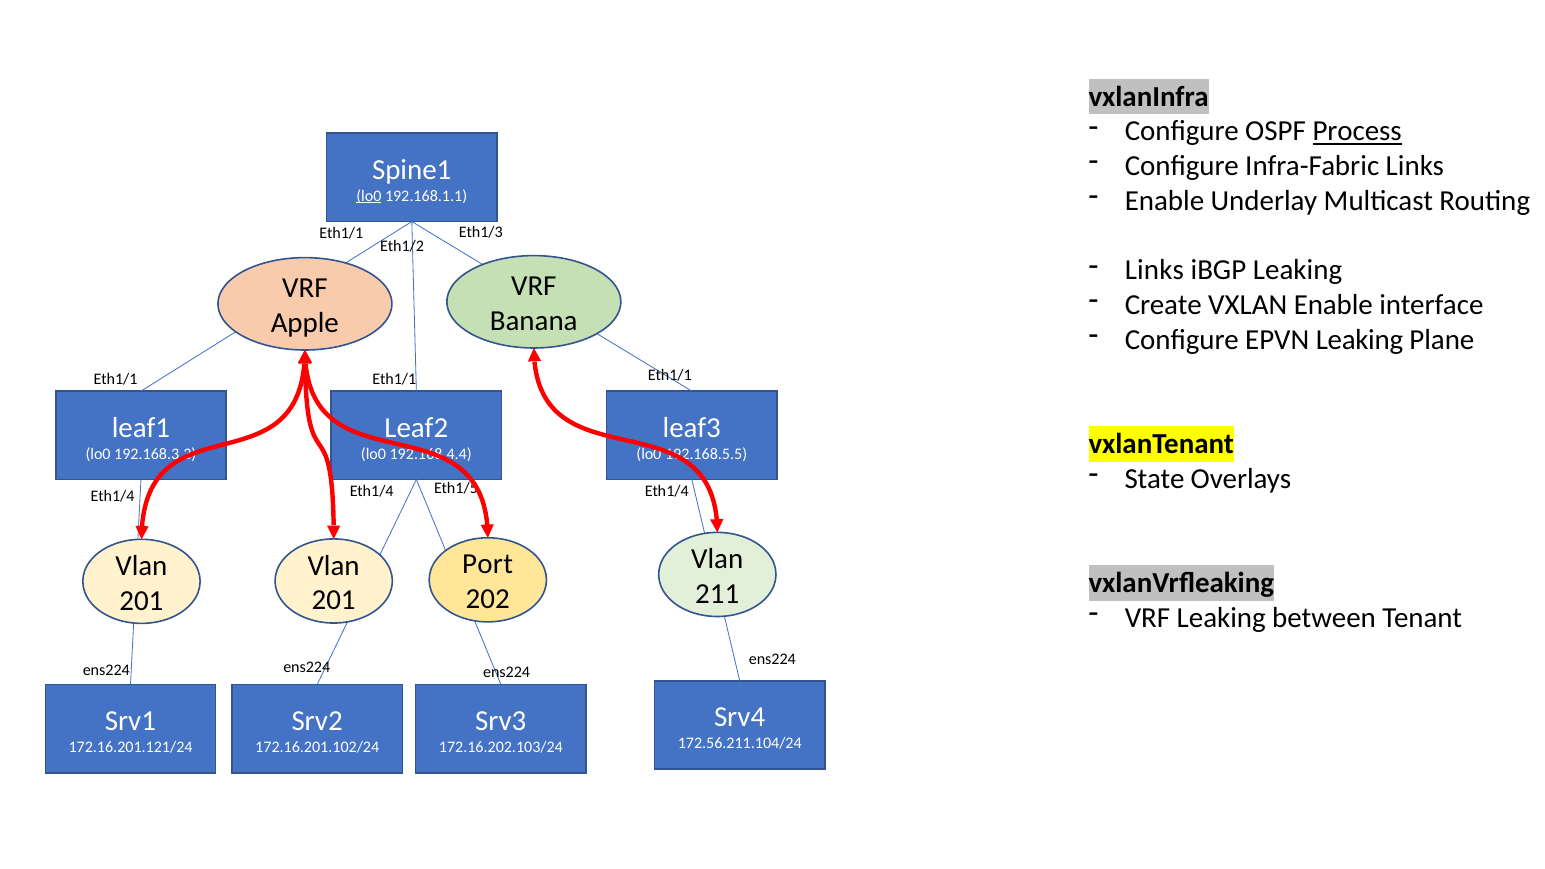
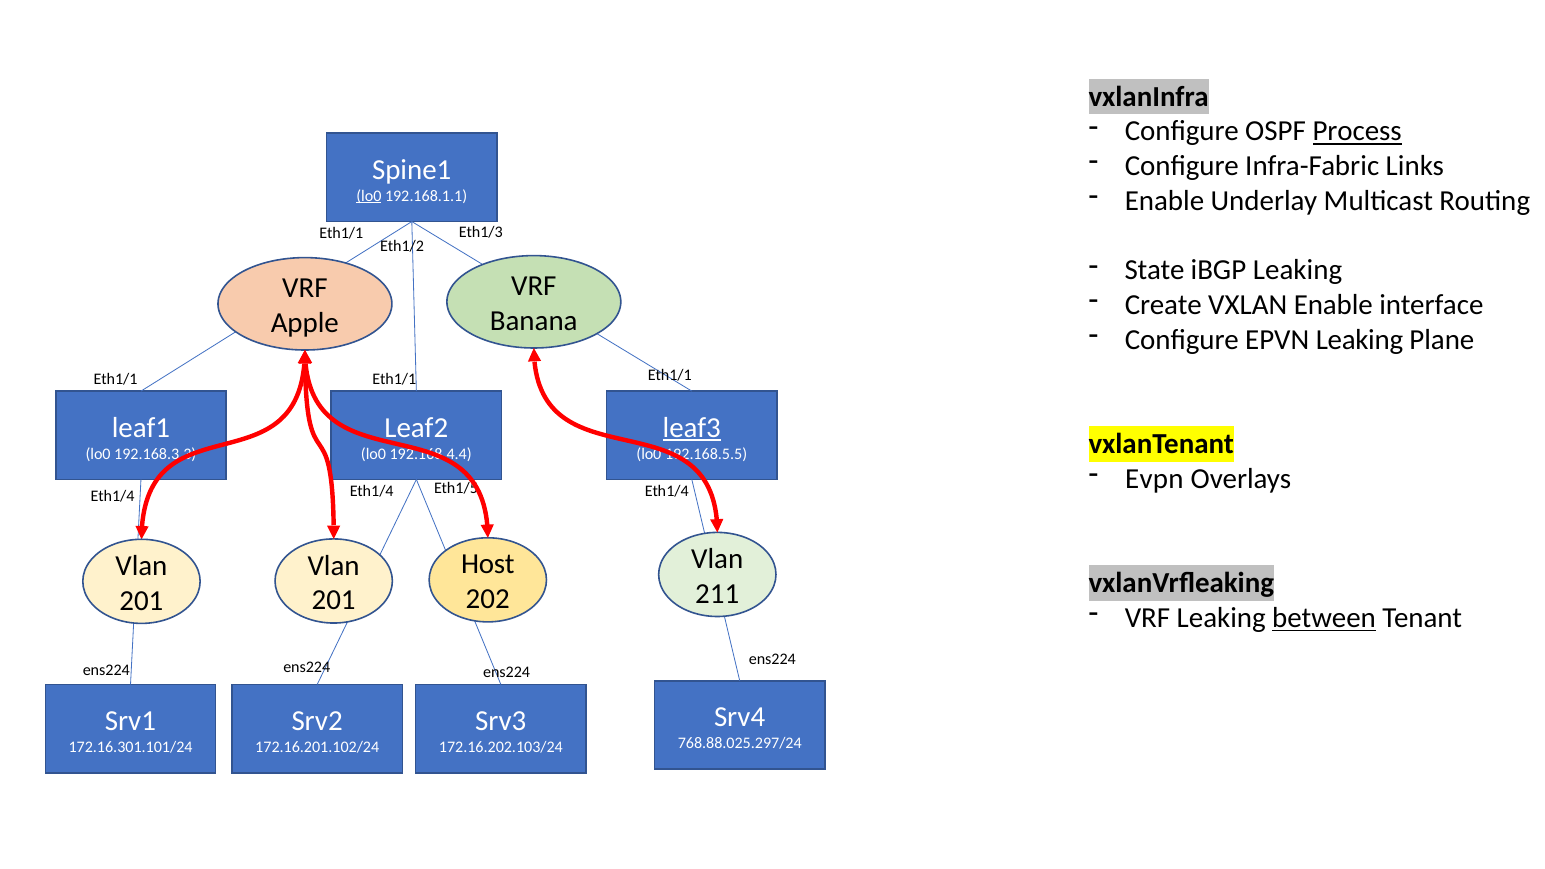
Links at (1154, 270): Links -> State
leaf3 underline: none -> present
State: State -> Evpn
Port: Port -> Host
between underline: none -> present
172.56.211.104/24: 172.56.211.104/24 -> 768.88.025.297/24
172.16.201.121/24: 172.16.201.121/24 -> 172.16.301.101/24
